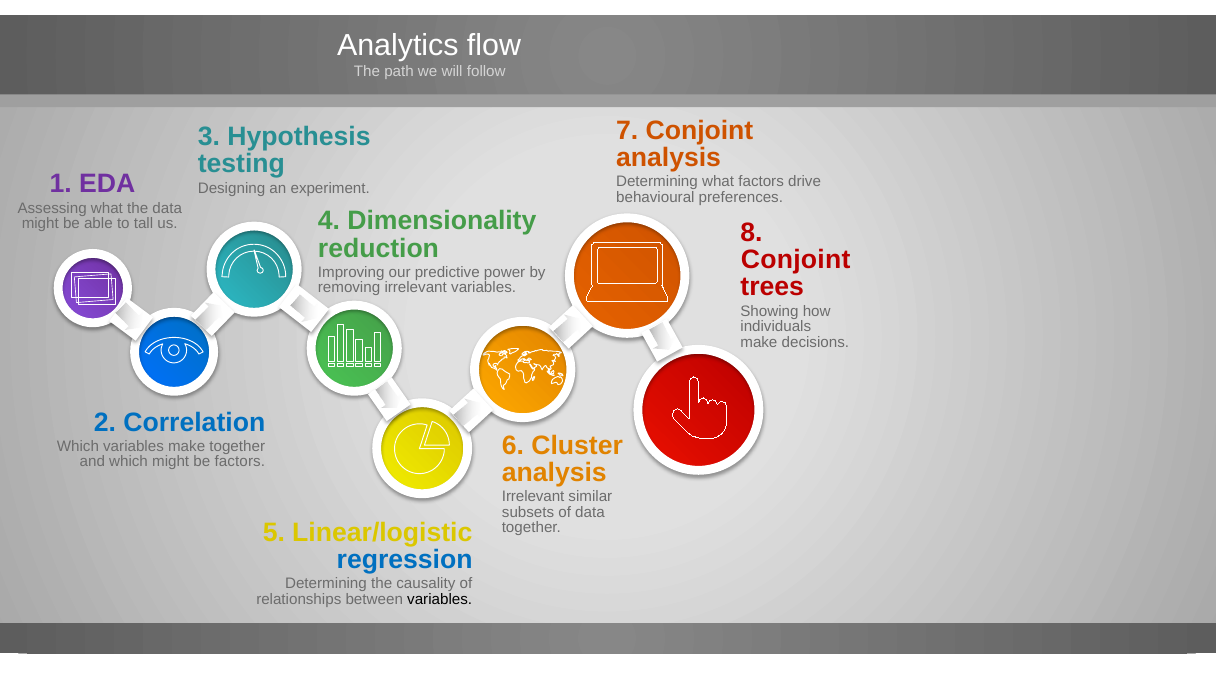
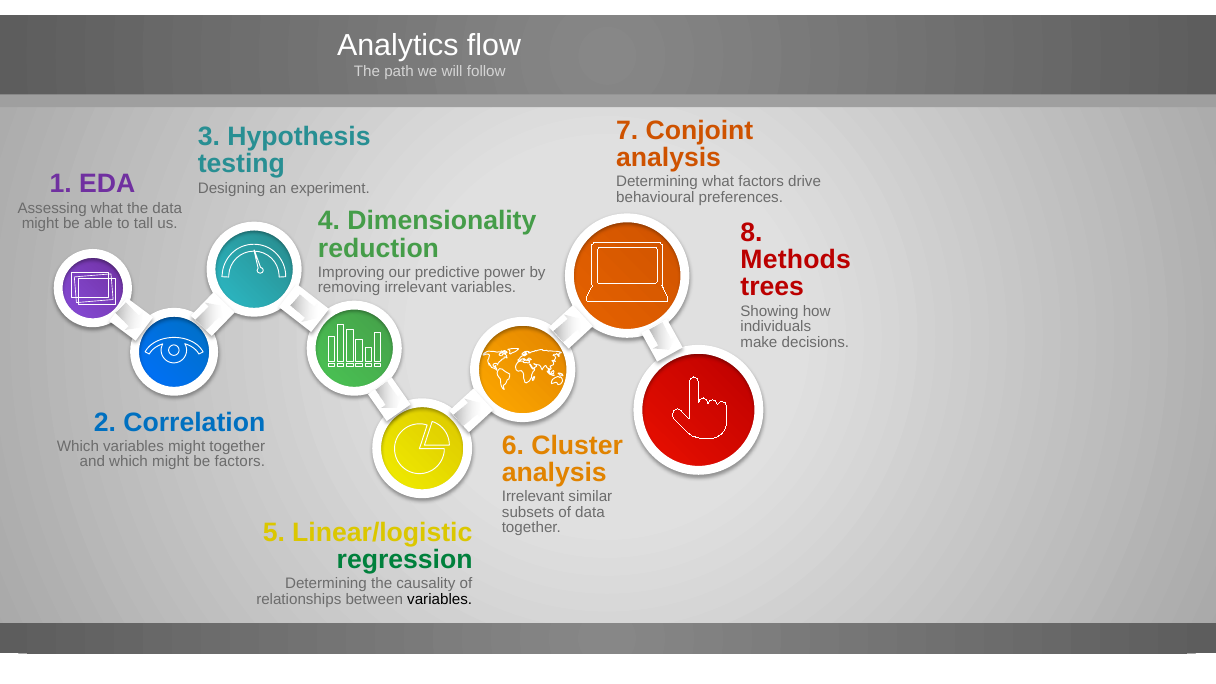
Conjoint at (796, 260): Conjoint -> Methods
variables make: make -> might
regression colour: blue -> green
